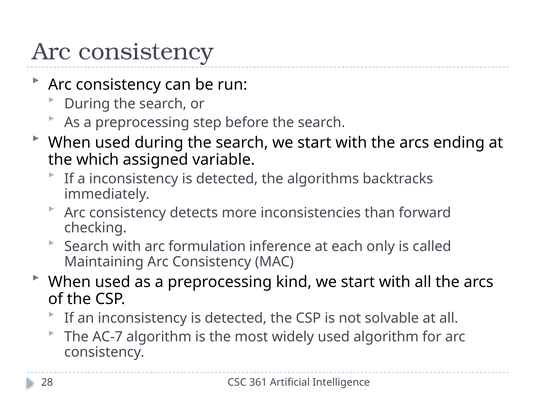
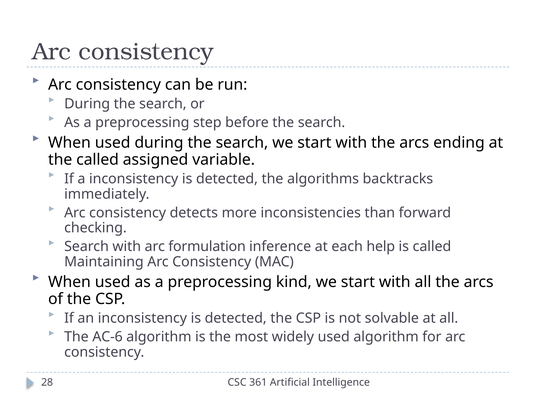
the which: which -> called
only: only -> help
AC-7: AC-7 -> AC-6
